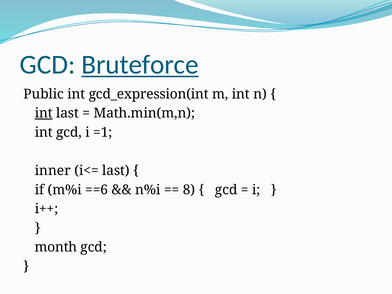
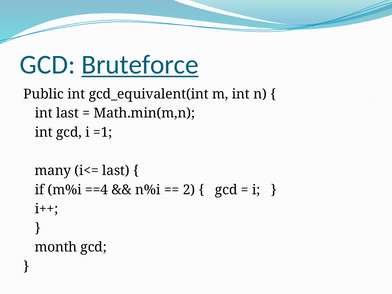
gcd_expression(int: gcd_expression(int -> gcd_equivalent(int
int at (44, 113) underline: present -> none
inner: inner -> many
==6: ==6 -> ==4
8: 8 -> 2
